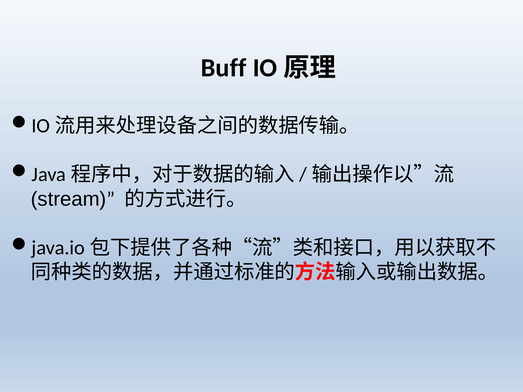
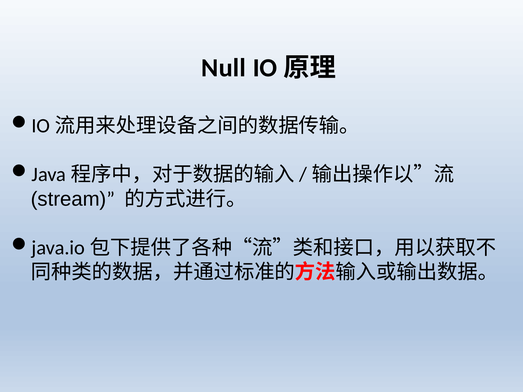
Buff: Buff -> Null
